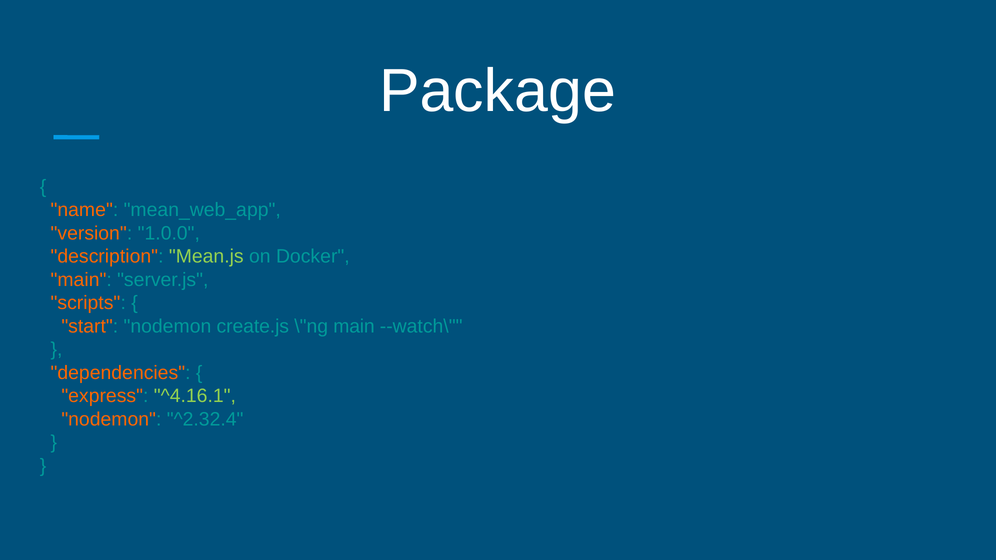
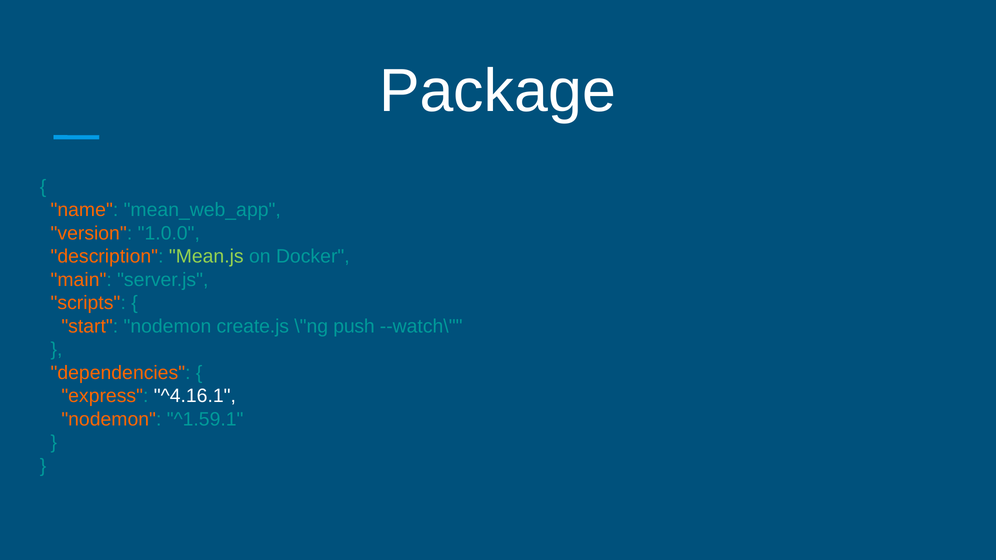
\"ng main: main -> push
^4.16.1 colour: light green -> white
^2.32.4: ^2.32.4 -> ^1.59.1
